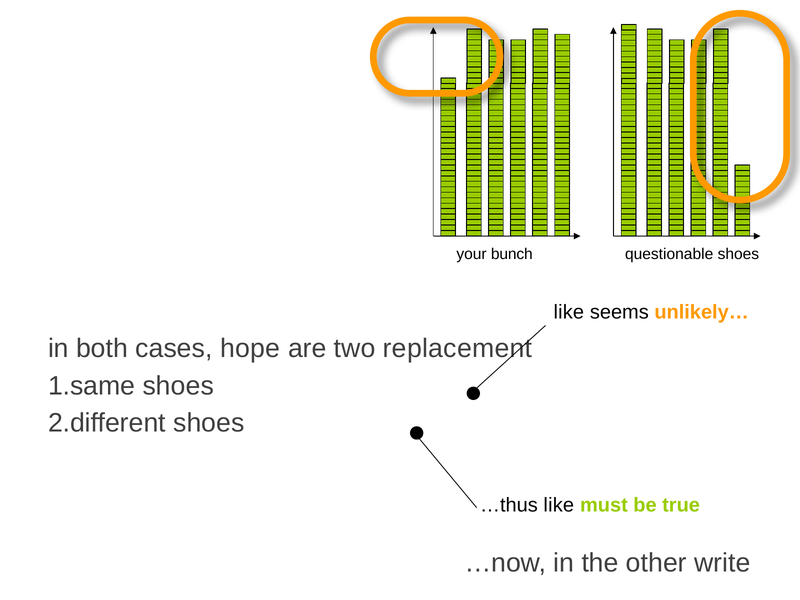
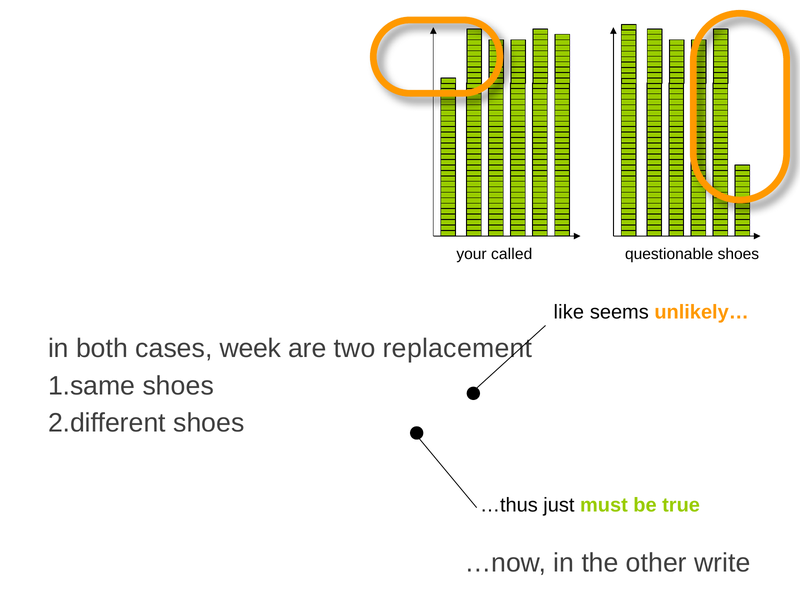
bunch: bunch -> called
hope: hope -> week
…thus like: like -> just
